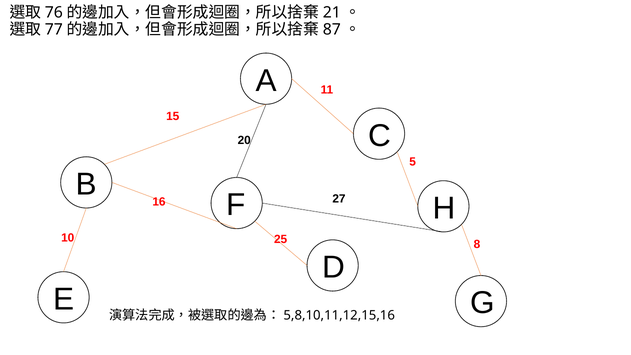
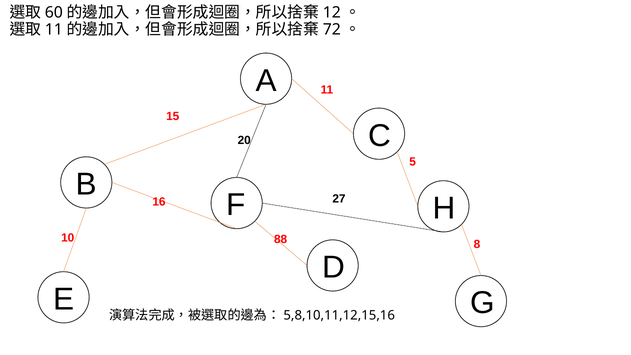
76: 76 -> 60
21: 21 -> 12
77 at (54, 30): 77 -> 11
87: 87 -> 72
25: 25 -> 88
